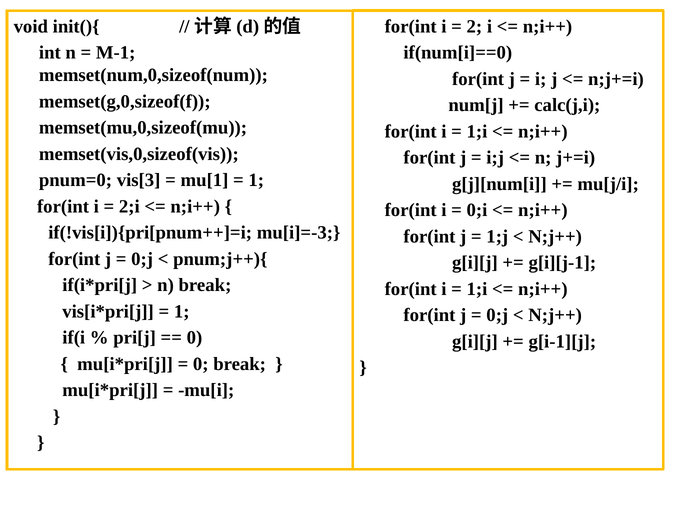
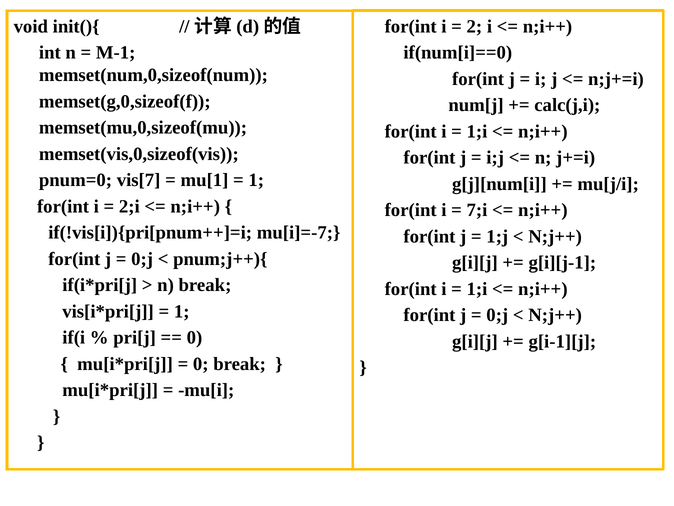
vis[3: vis[3 -> vis[7
0;i: 0;i -> 7;i
mu[i]=-3: mu[i]=-3 -> mu[i]=-7
